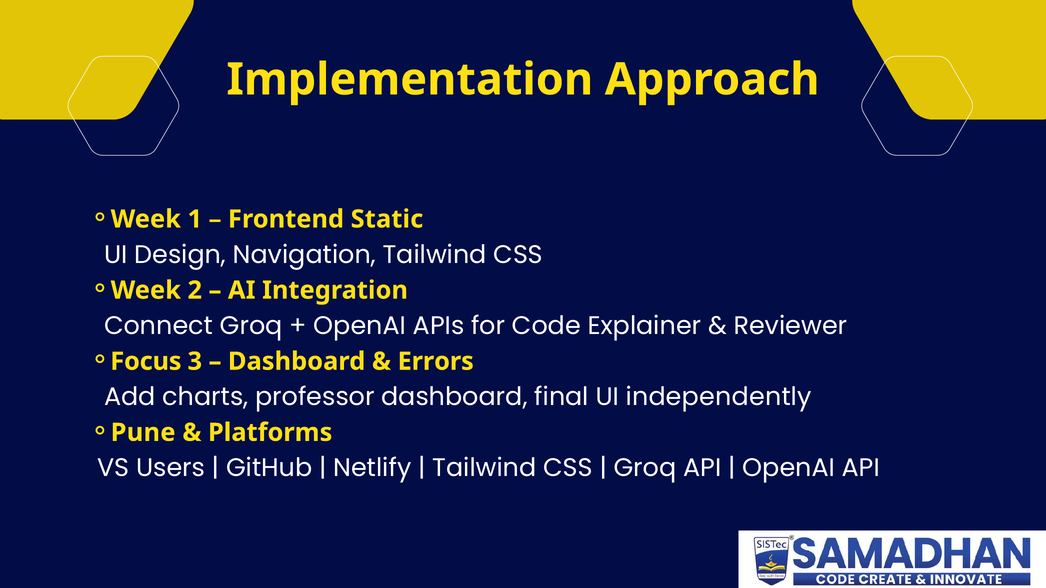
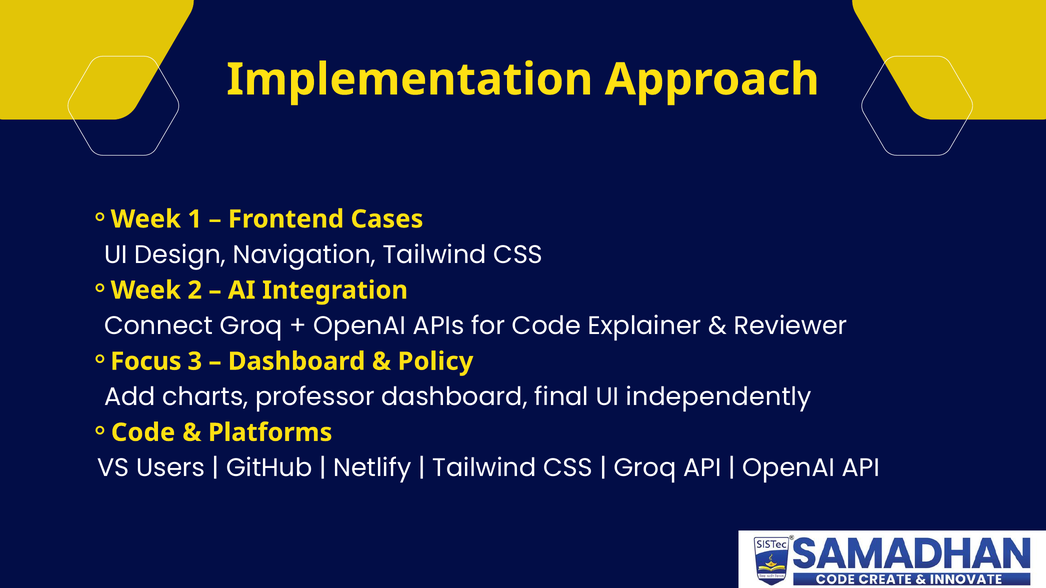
Static: Static -> Cases
Errors: Errors -> Policy
Pune at (143, 433): Pune -> Code
